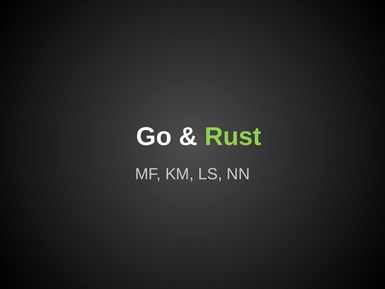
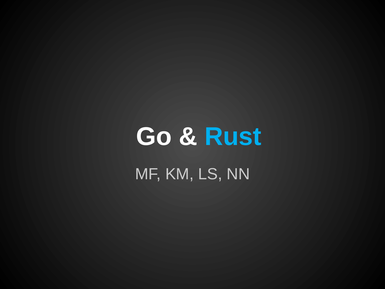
Rust colour: light green -> light blue
